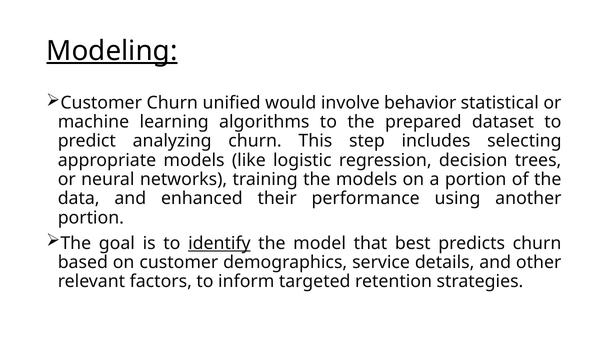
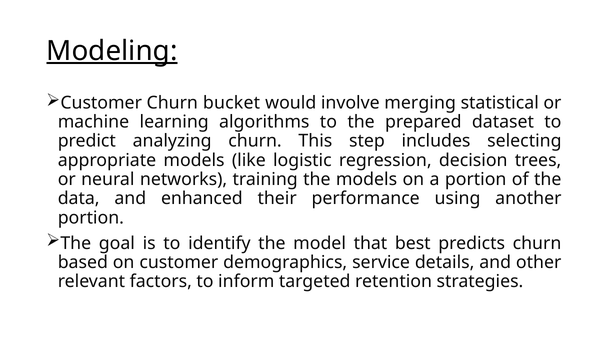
unified: unified -> bucket
behavior: behavior -> merging
identify underline: present -> none
